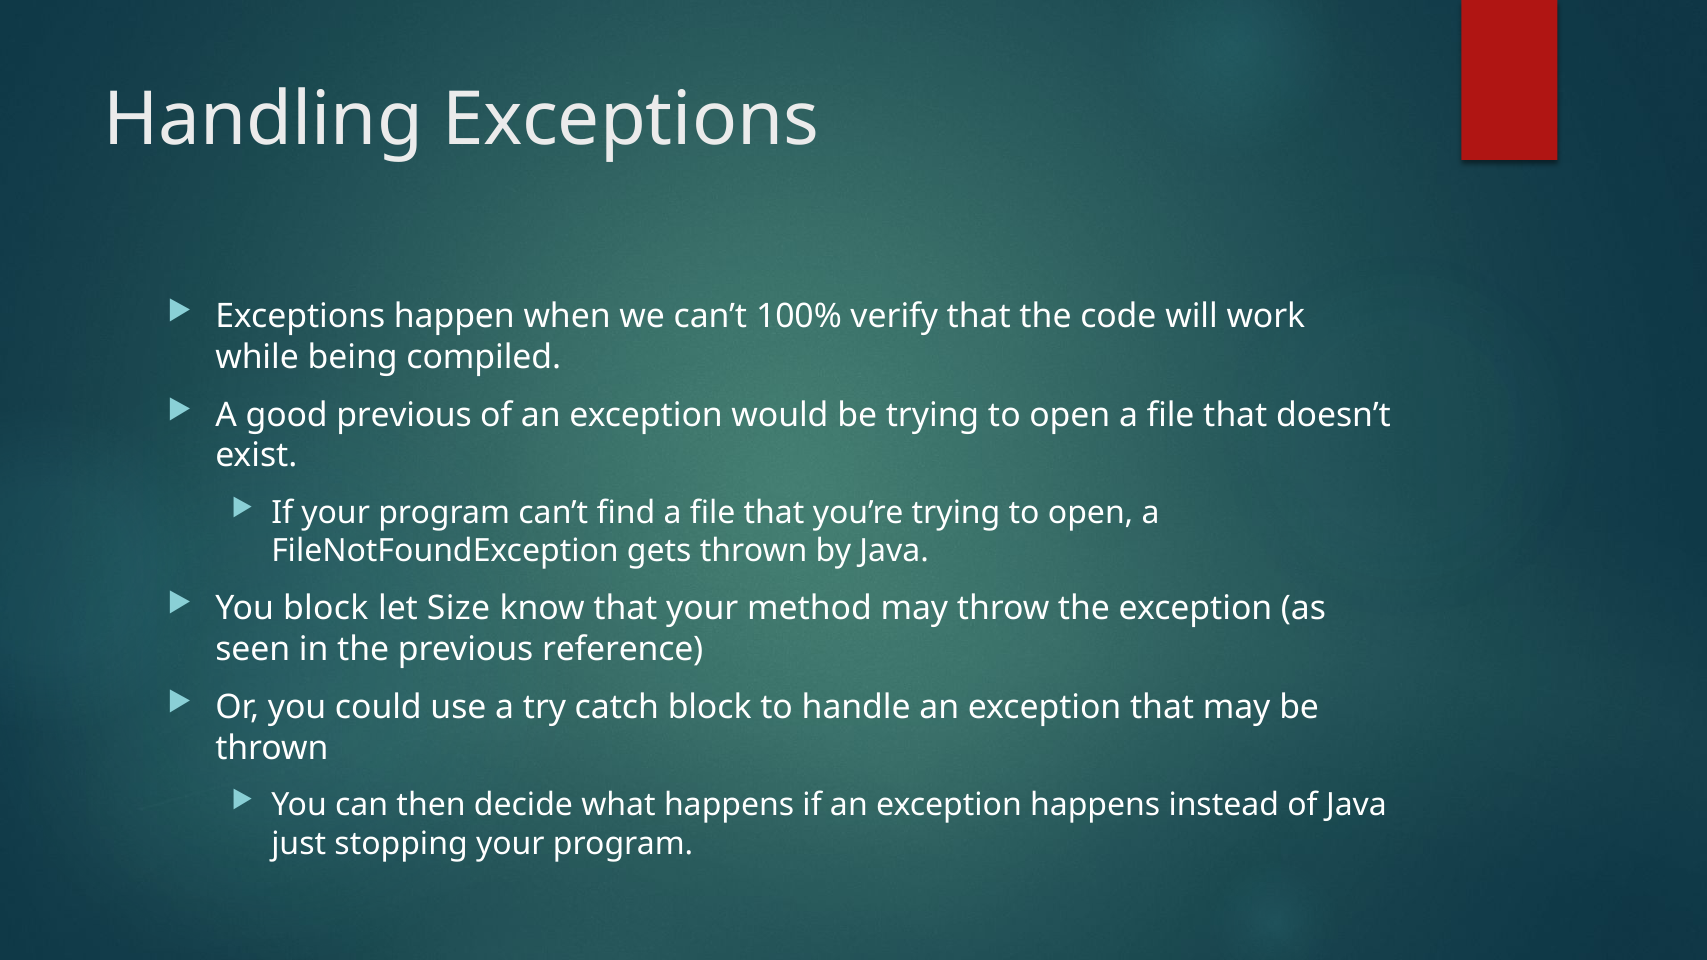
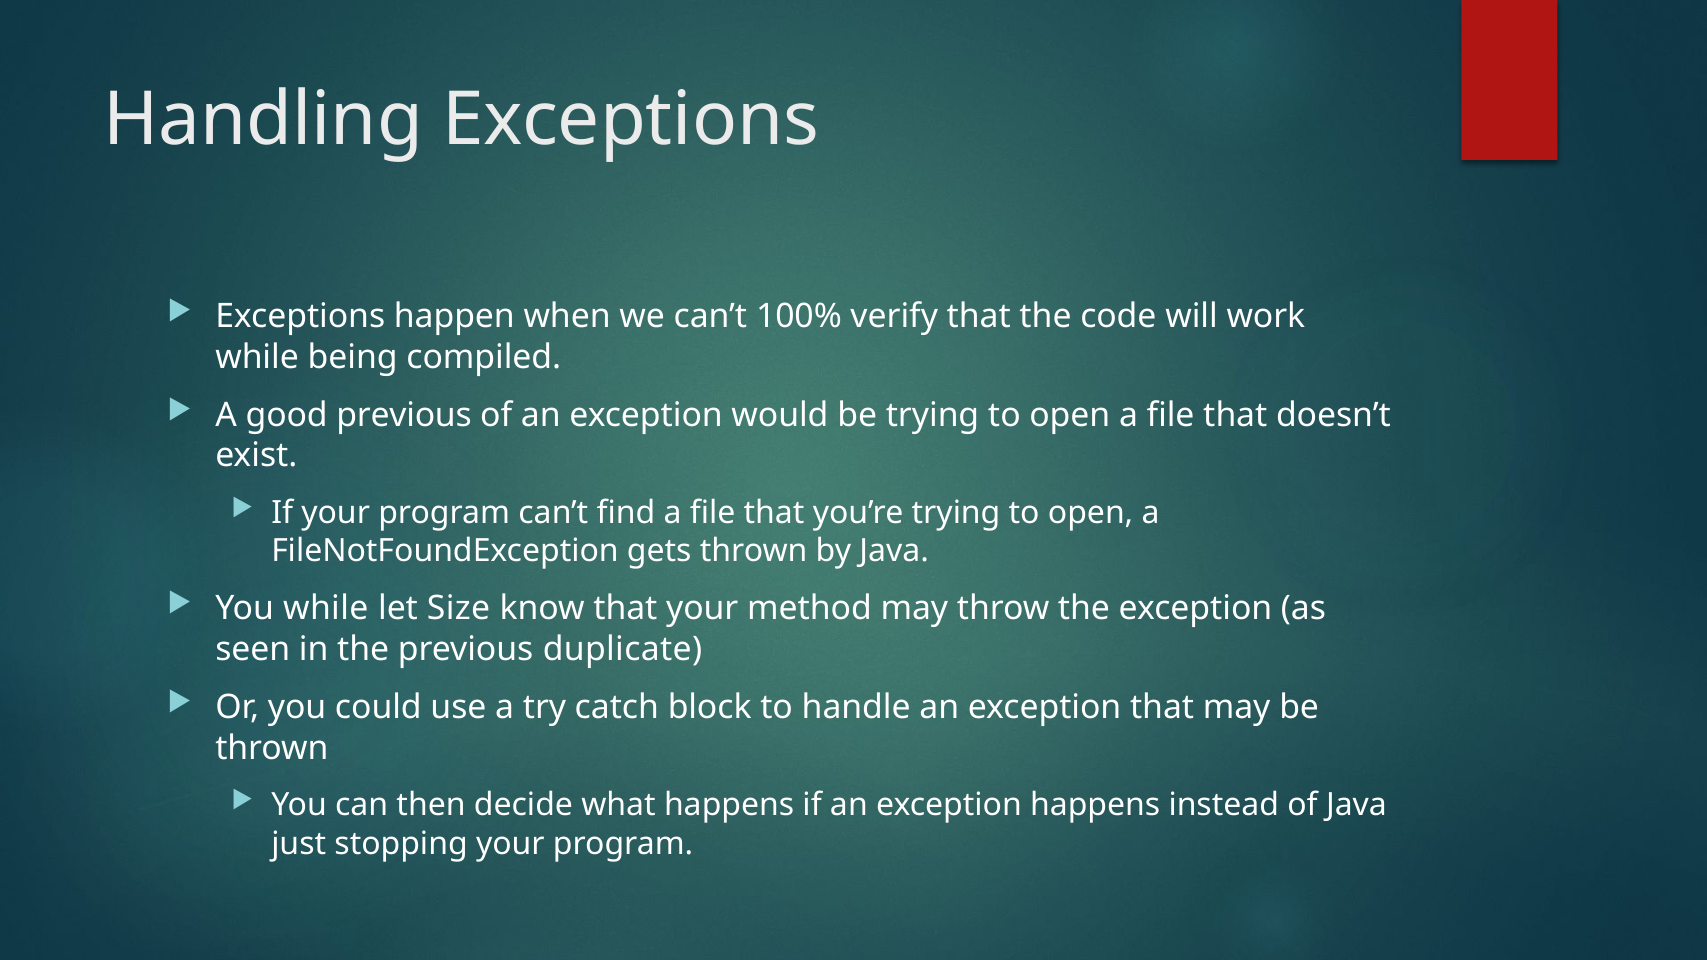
You block: block -> while
reference: reference -> duplicate
